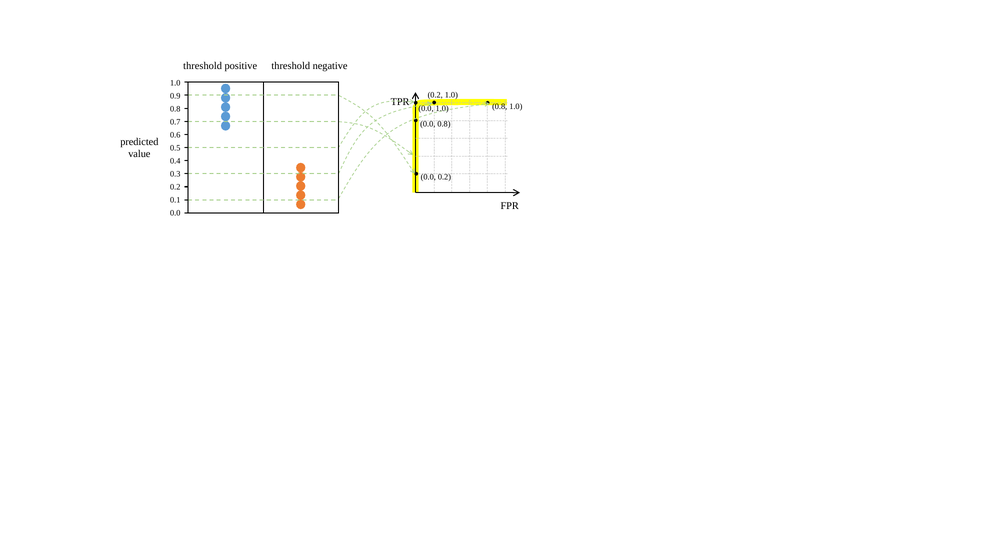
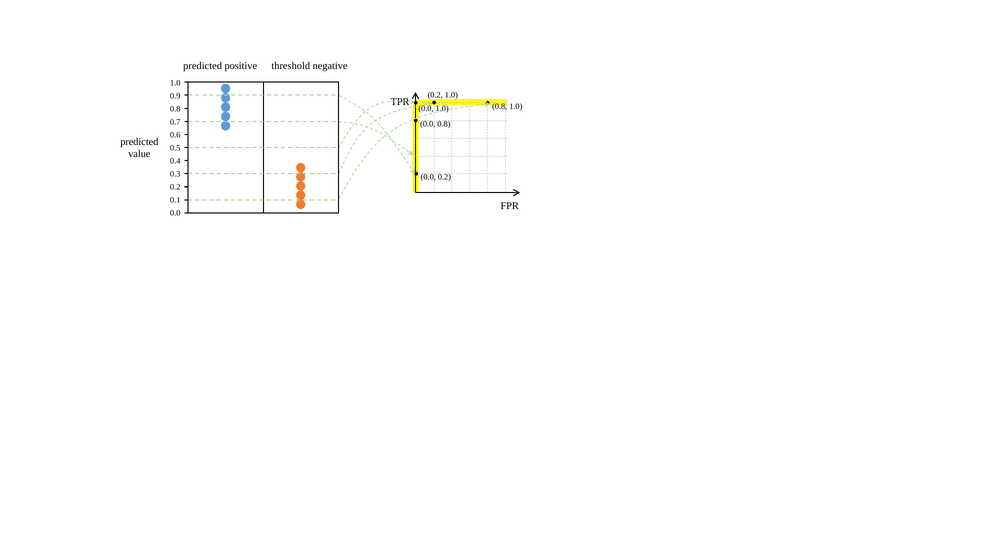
threshold at (203, 66): threshold -> predicted
